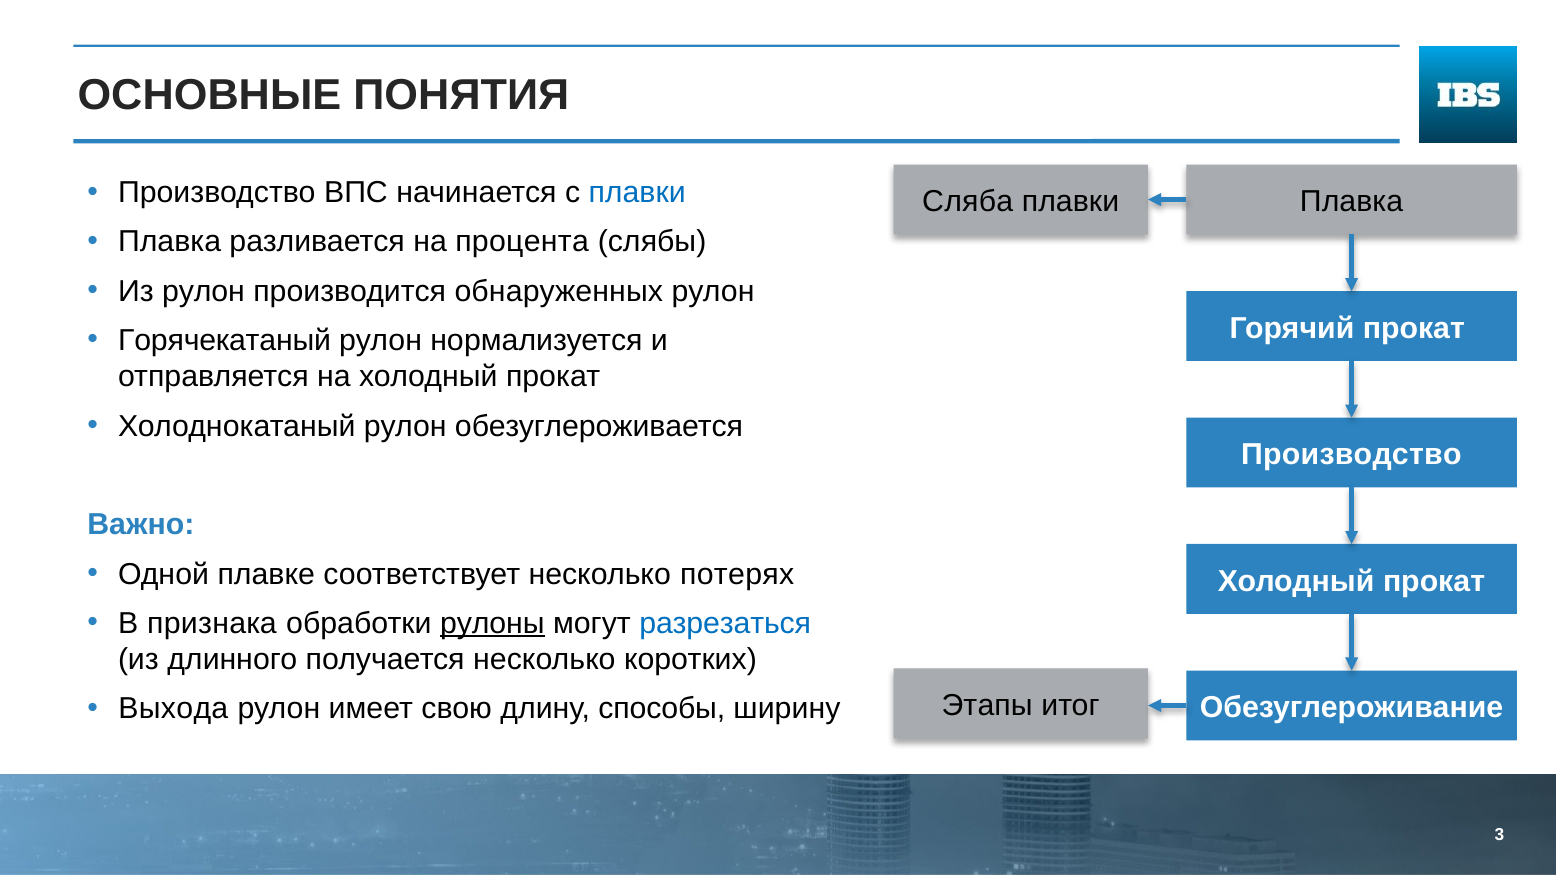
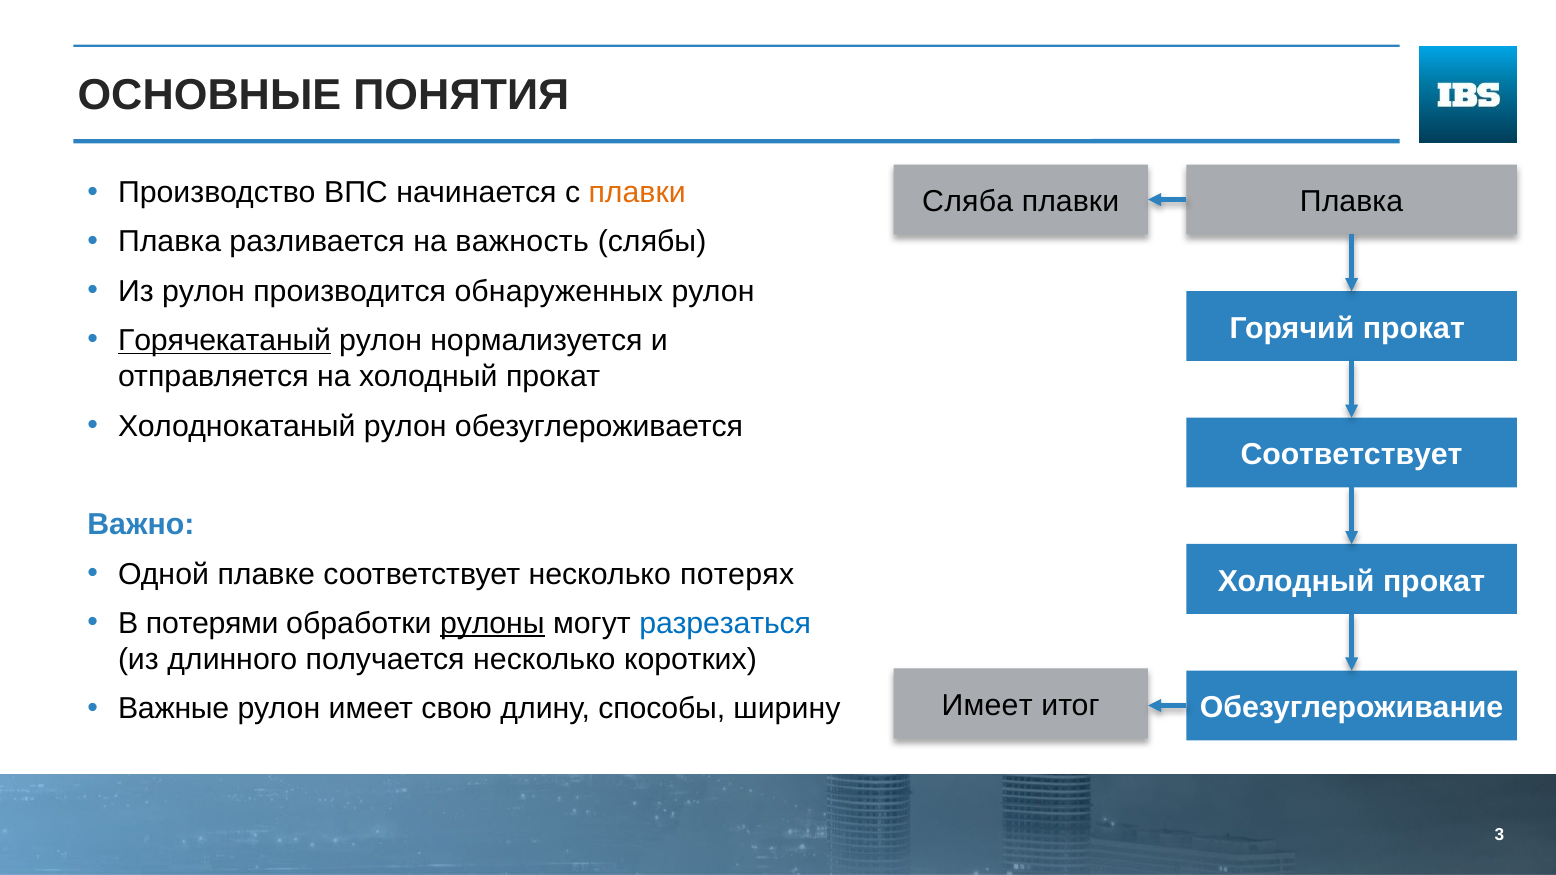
плавки at (637, 193) colour: blue -> orange
процента: процента -> важность
Горячекатаный underline: none -> present
Производство at (1351, 455): Производство -> Соответствует
признака: признака -> потерями
Этапы at (987, 706): Этапы -> Имеет
Выхода: Выхода -> Важные
